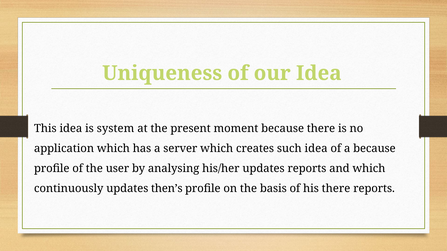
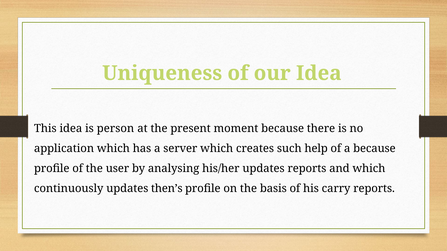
system: system -> person
such idea: idea -> help
his there: there -> carry
